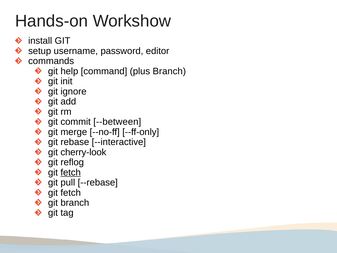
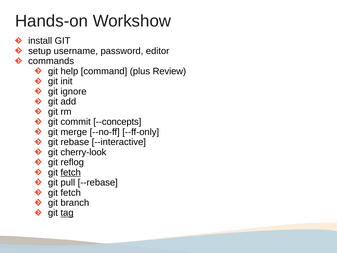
plus Branch: Branch -> Review
--between: --between -> --concepts
tag underline: none -> present
